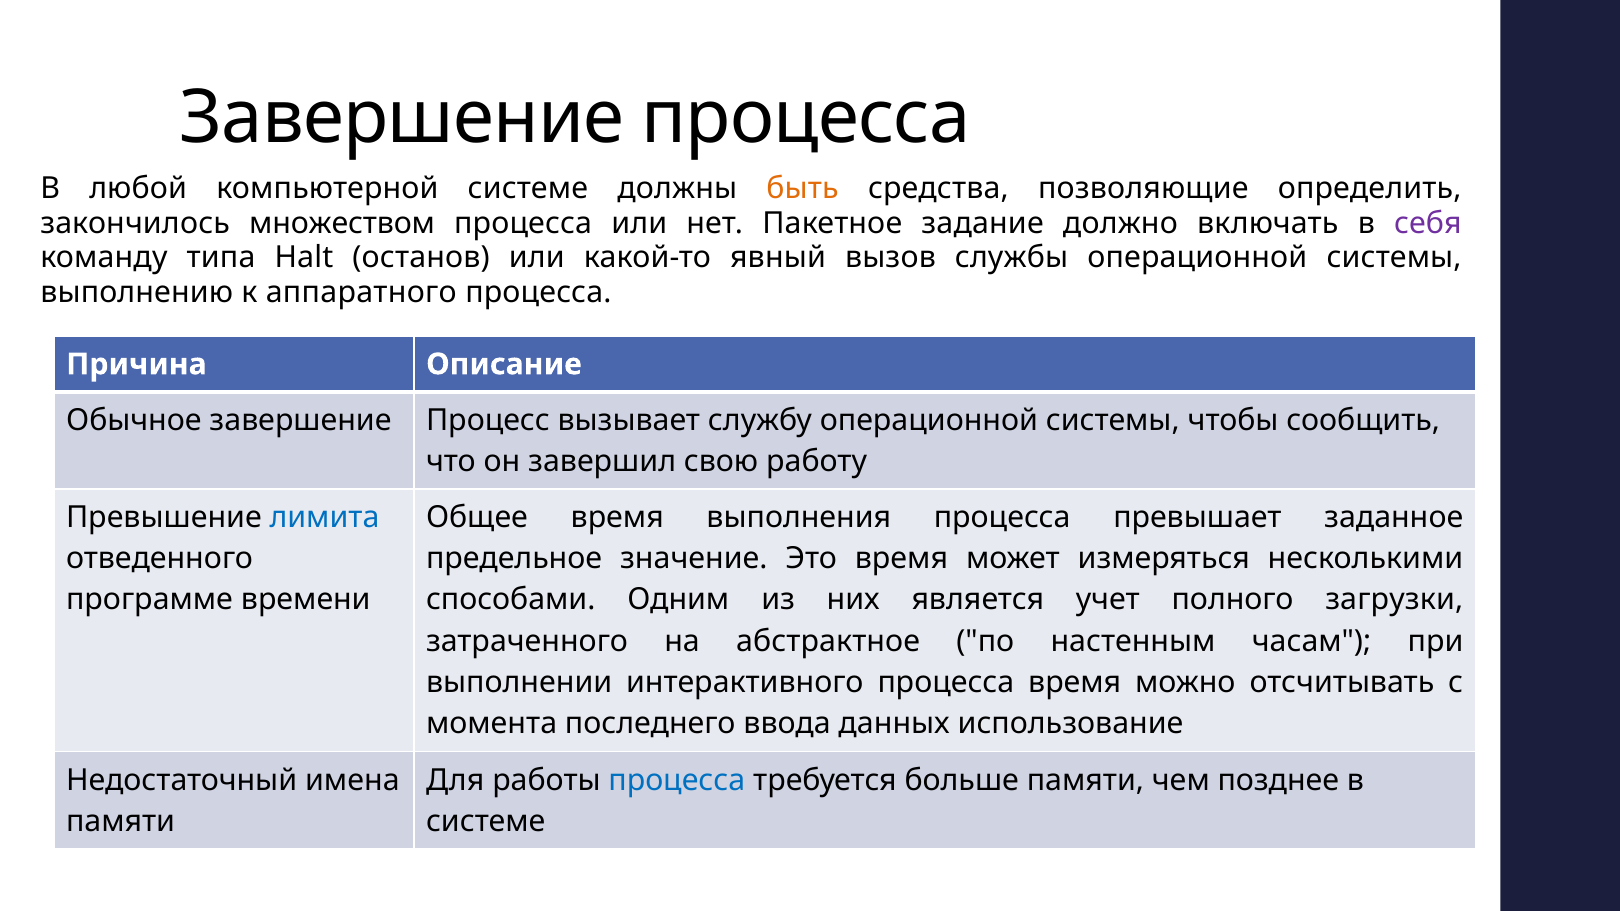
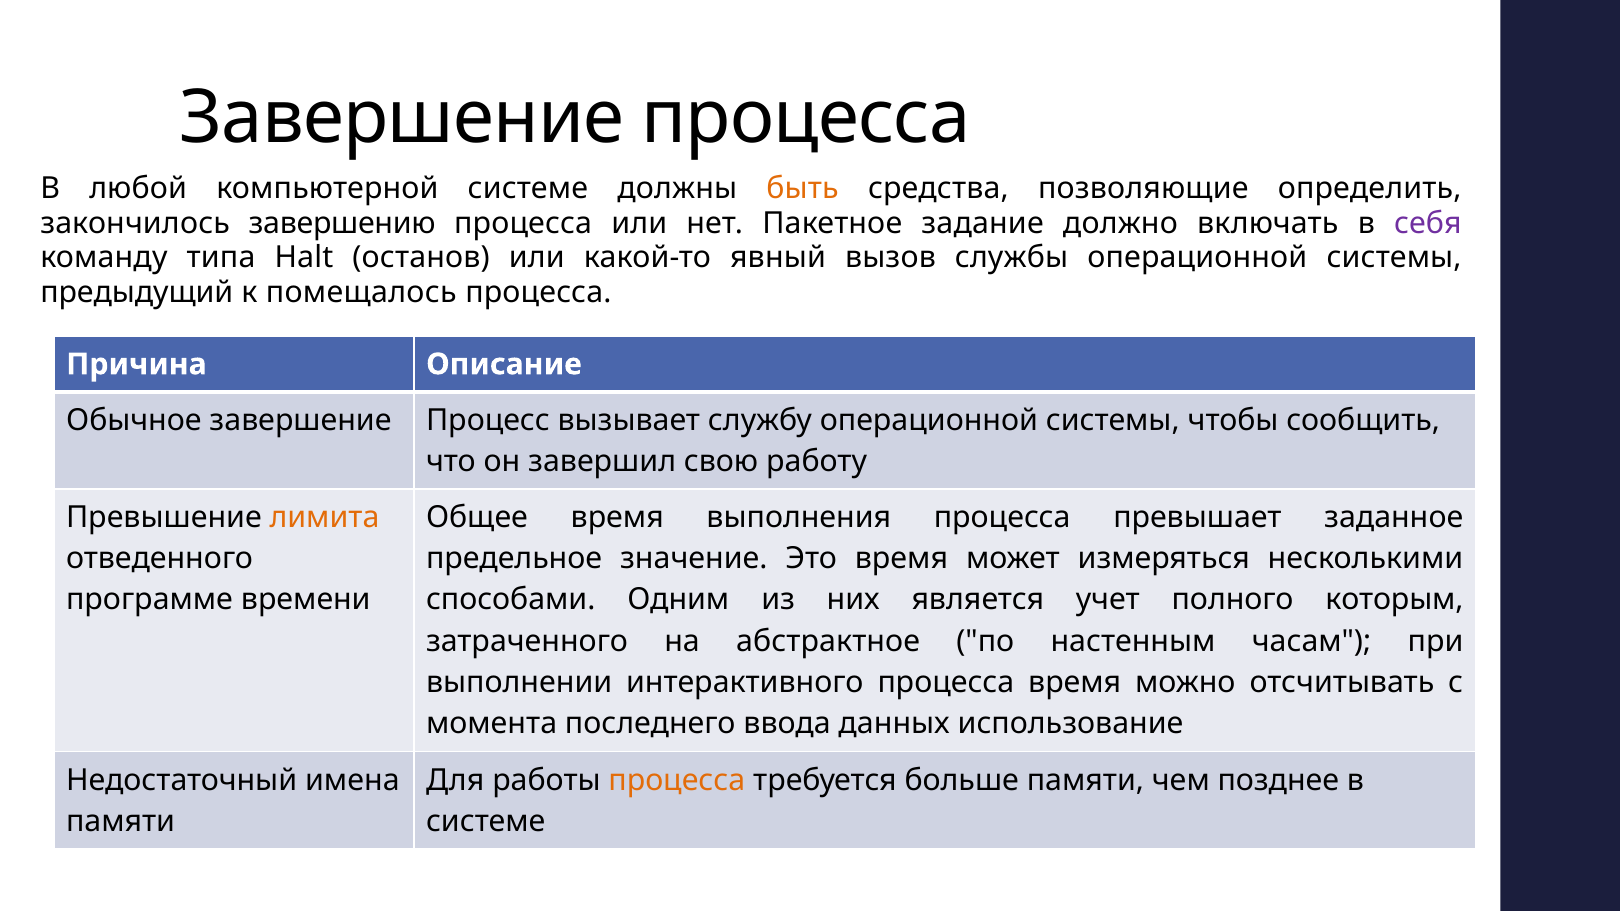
множеством: множеством -> завершению
выполнению: выполнению -> предыдущий
аппаратного: аппаратного -> помещалось
лимита colour: blue -> orange
загрузки: загрузки -> которым
процесса at (677, 780) colour: blue -> orange
